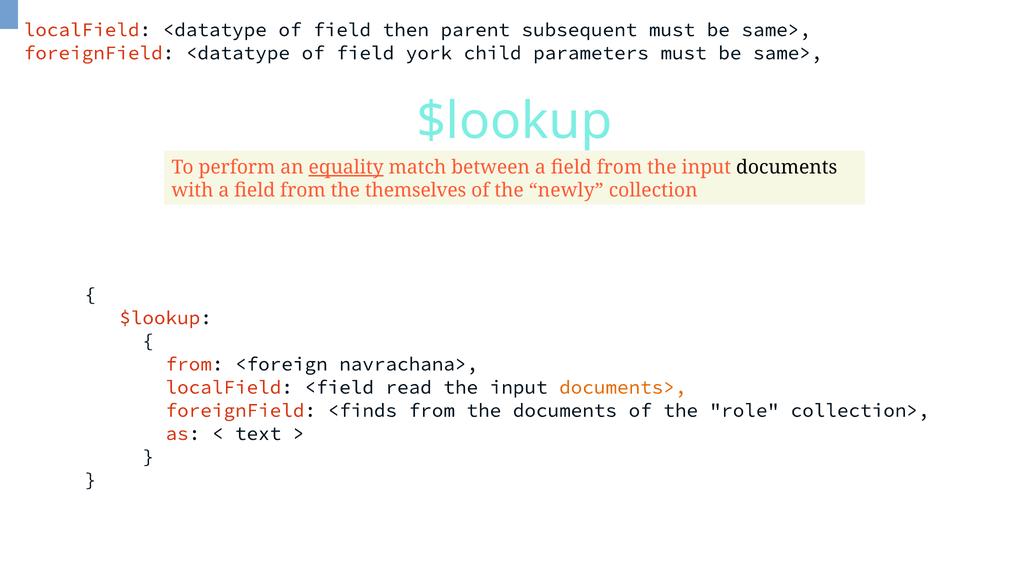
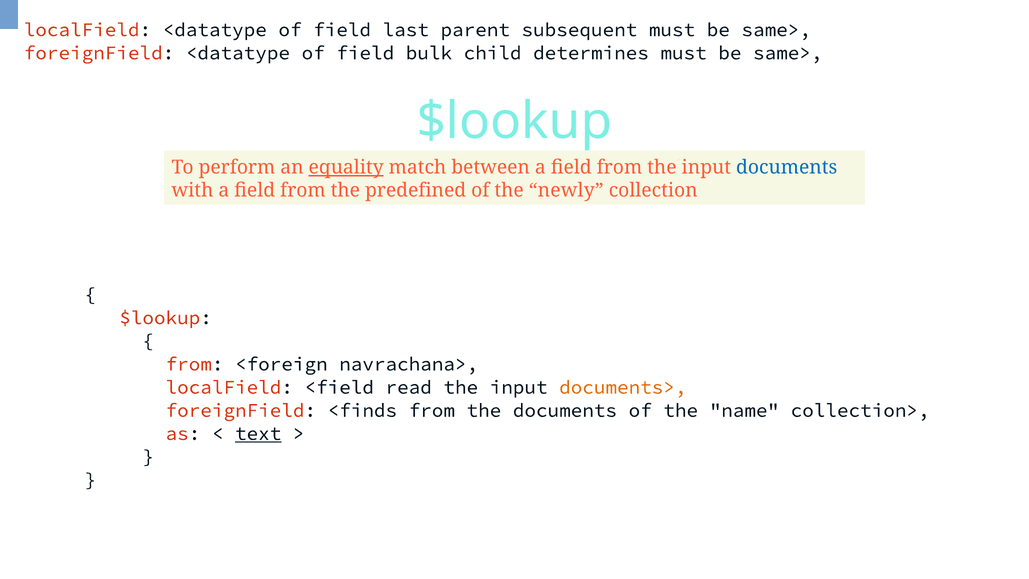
then: then -> last
york: york -> bulk
parameters: parameters -> determines
documents at (787, 167) colour: black -> blue
themselves: themselves -> predefined
role: role -> name
text underline: none -> present
